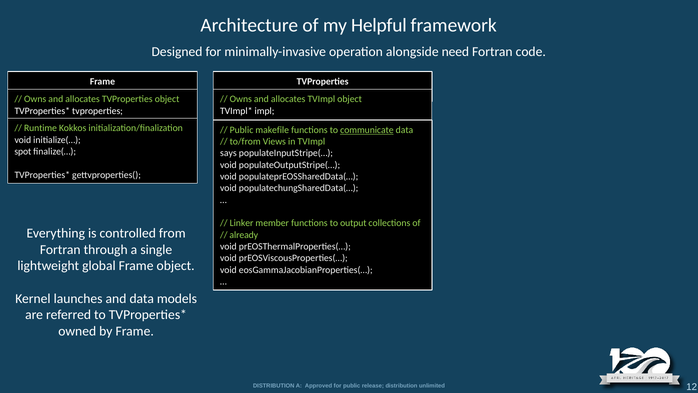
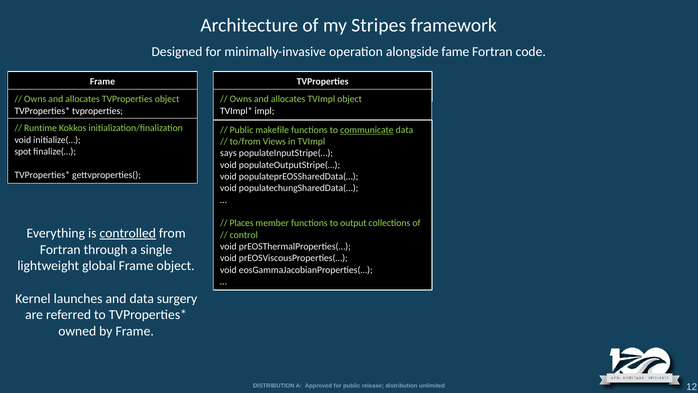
Helpful: Helpful -> Stripes
need: need -> fame
Linker: Linker -> Places
controlled underline: none -> present
already: already -> control
models: models -> surgery
